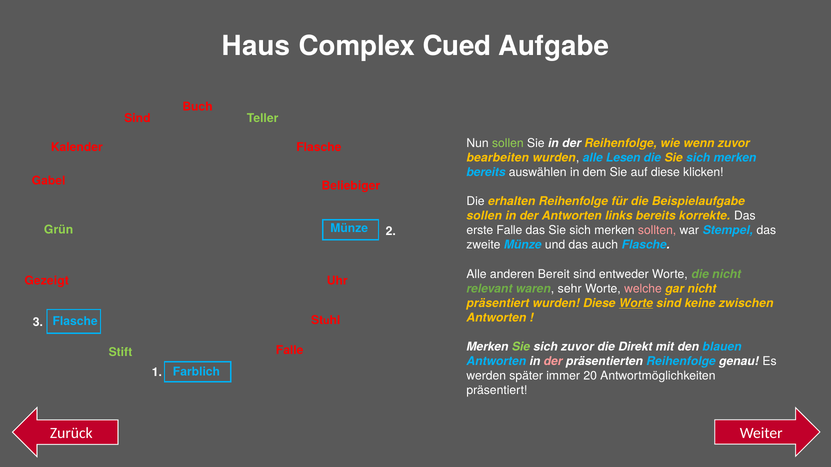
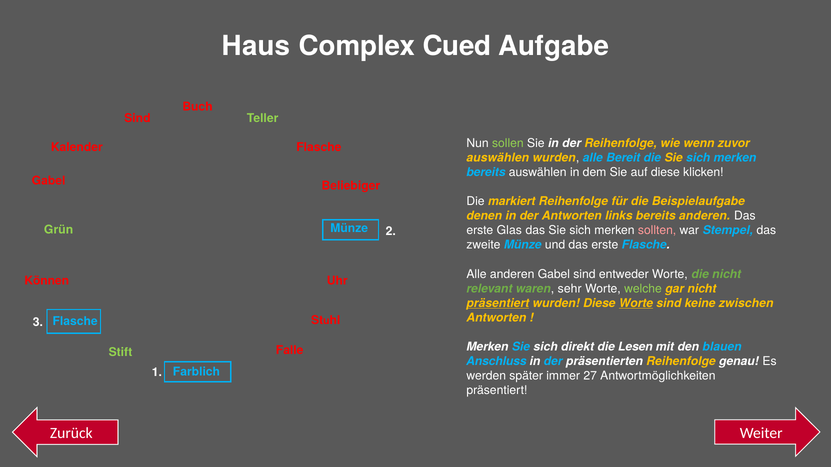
bearbeiten at (498, 158): bearbeiten -> auswählen
Lesen: Lesen -> Bereit
erhalten: erhalten -> markiert
sollen at (484, 216): sollen -> denen
bereits korrekte: korrekte -> anderen
erste Falle: Falle -> Glas
und das auch: auch -> erste
anderen Bereit: Bereit -> Gabel
Gezeigt: Gezeigt -> Können
welche colour: pink -> light green
präsentiert at (498, 303) underline: none -> present
Sie at (521, 347) colour: light green -> light blue
sich zuvor: zuvor -> direkt
Direkt: Direkt -> Lesen
Antworten at (496, 362): Antworten -> Anschluss
der at (553, 362) colour: pink -> light blue
Reihenfolge at (681, 362) colour: light blue -> yellow
20: 20 -> 27
